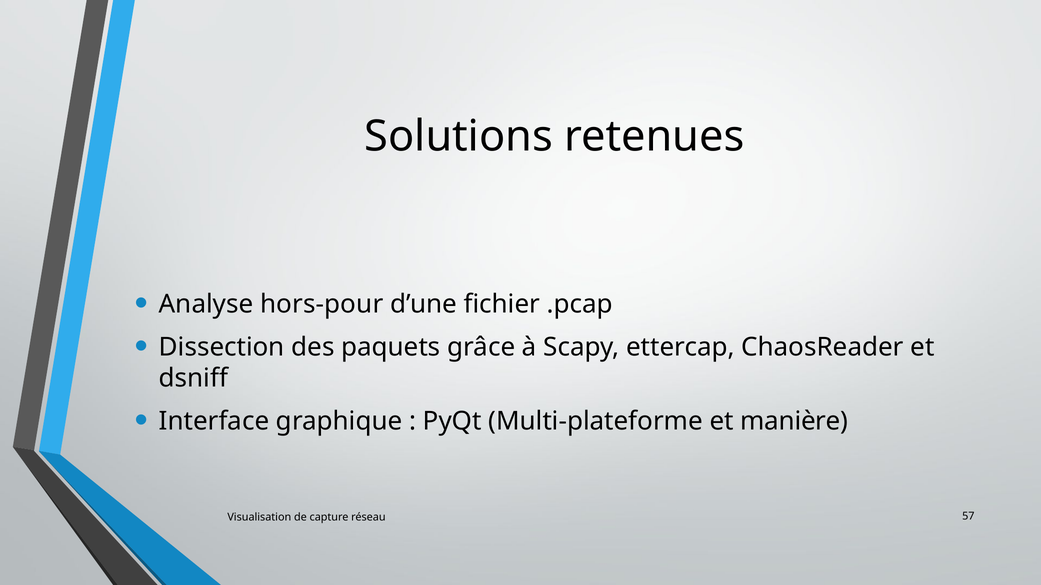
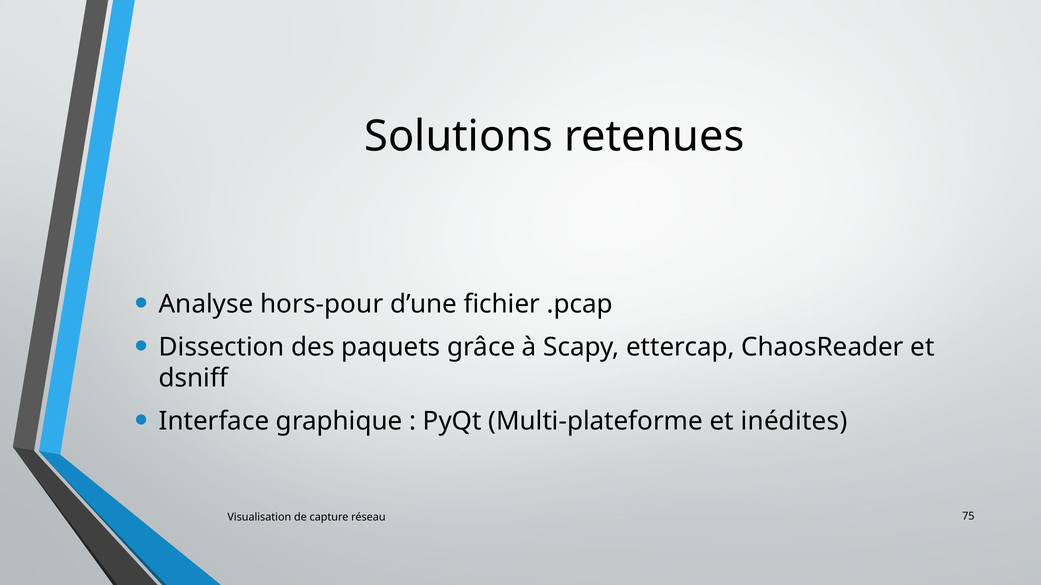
manière: manière -> inédites
57: 57 -> 75
